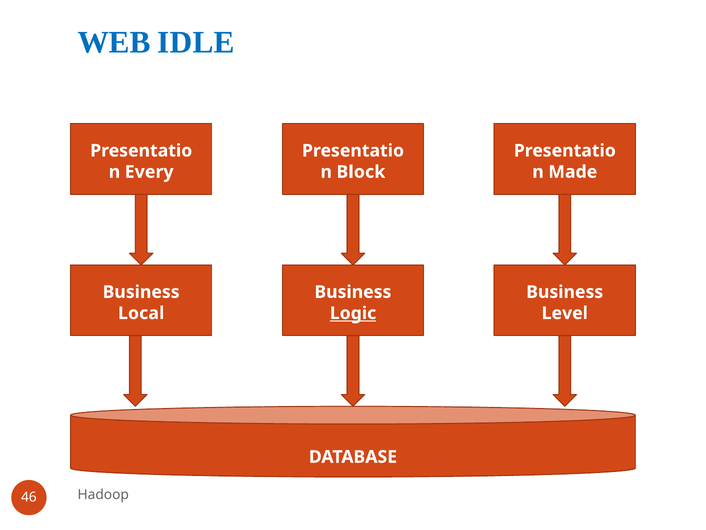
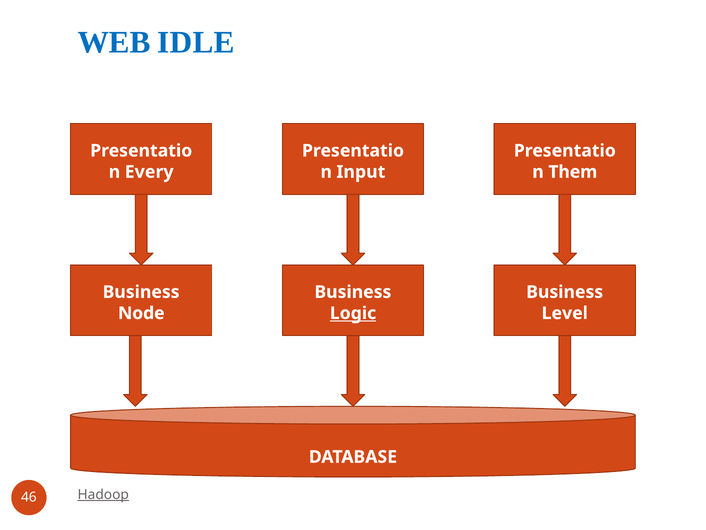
Block: Block -> Input
Made: Made -> Them
Local: Local -> Node
Hadoop underline: none -> present
